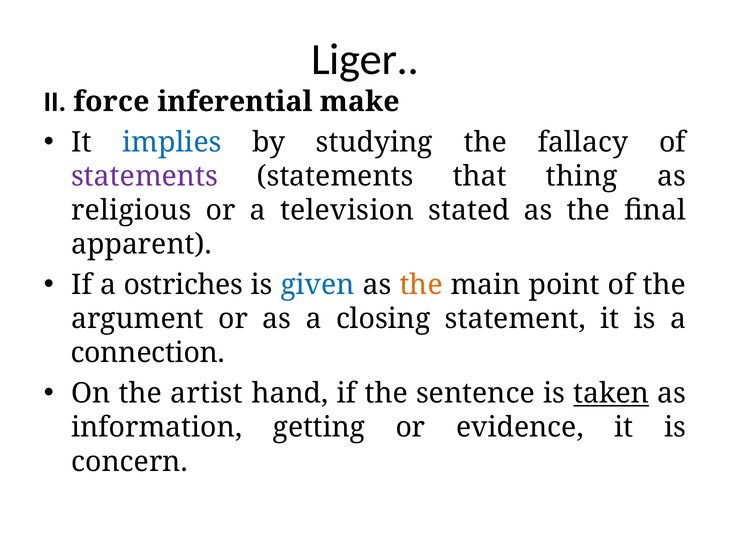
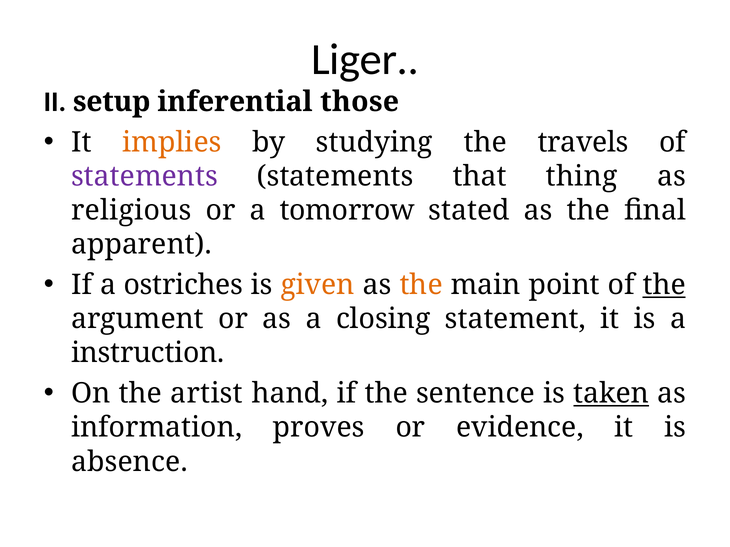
force: force -> setup
make: make -> those
implies colour: blue -> orange
fallacy: fallacy -> travels
television: television -> tomorrow
given colour: blue -> orange
the at (664, 285) underline: none -> present
connection: connection -> instruction
getting: getting -> proves
concern: concern -> absence
